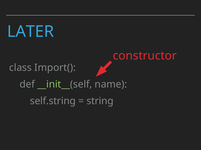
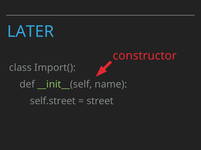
self.string: self.string -> self.street
string: string -> street
